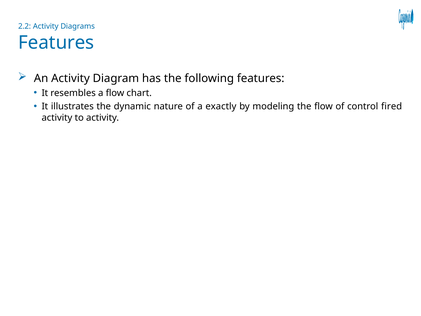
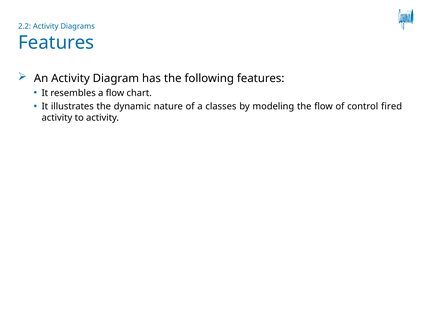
exactly: exactly -> classes
